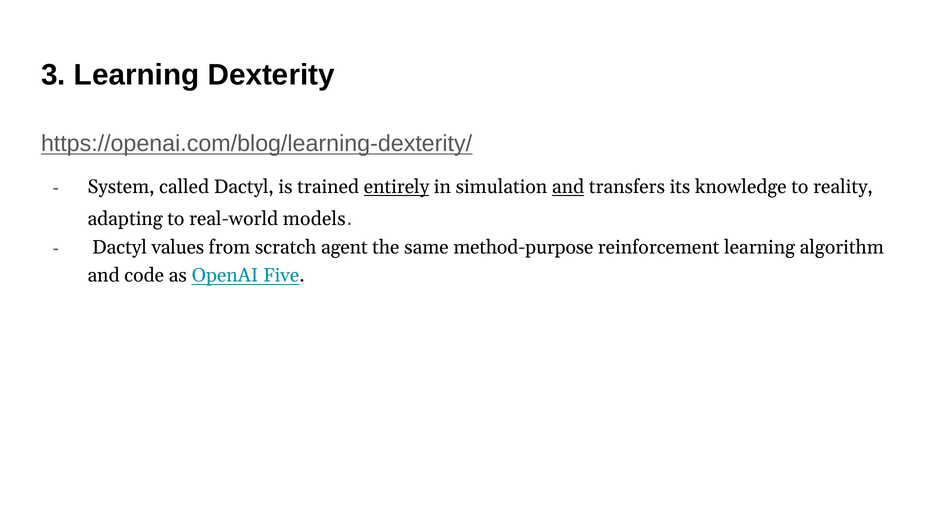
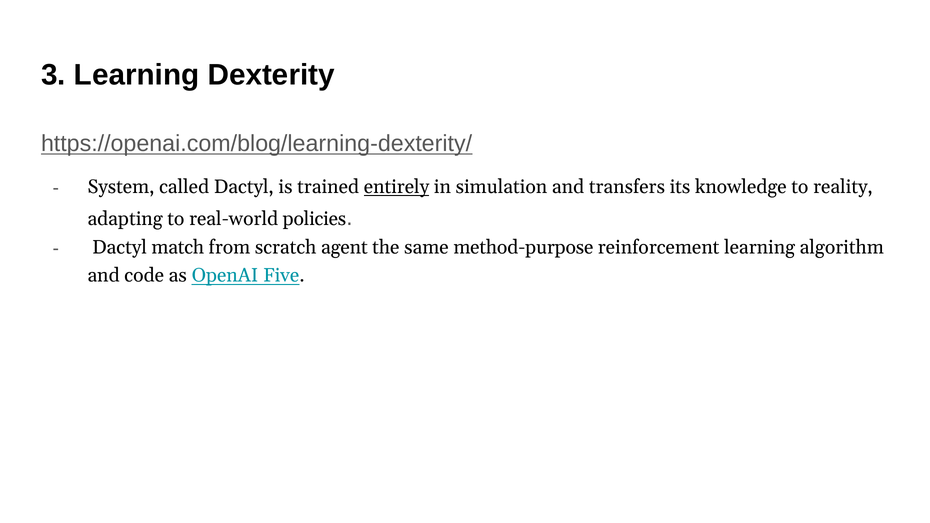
and at (568, 187) underline: present -> none
models: models -> policies
values: values -> match
